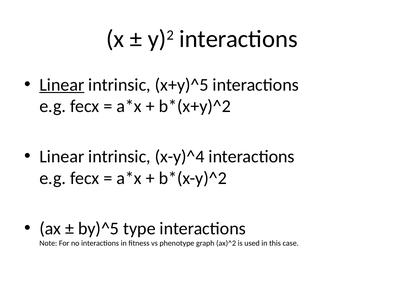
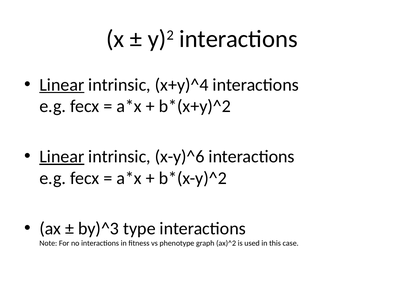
x+y)^5: x+y)^5 -> x+y)^4
Linear at (62, 157) underline: none -> present
x-y)^4: x-y)^4 -> x-y)^6
by)^5: by)^5 -> by)^3
